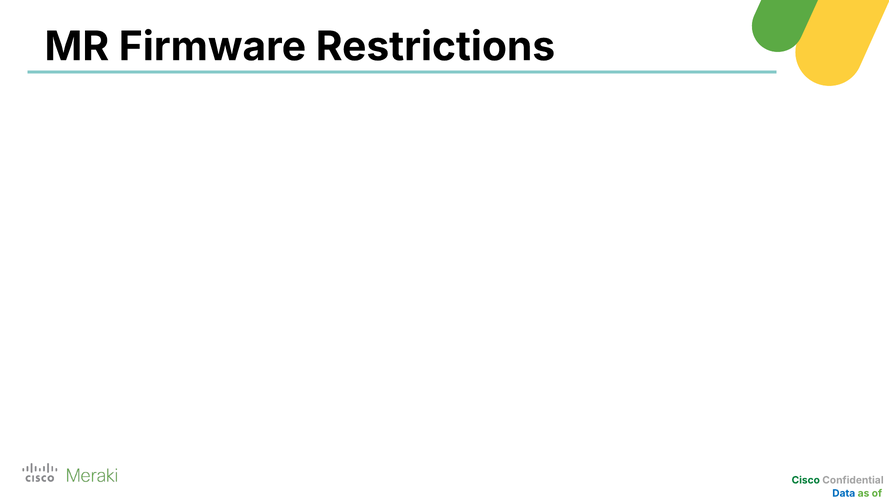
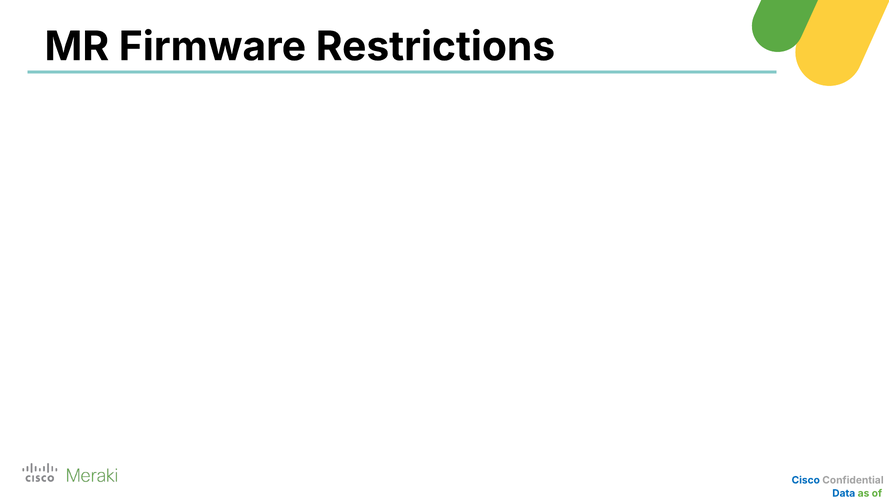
Cisco colour: green -> blue
